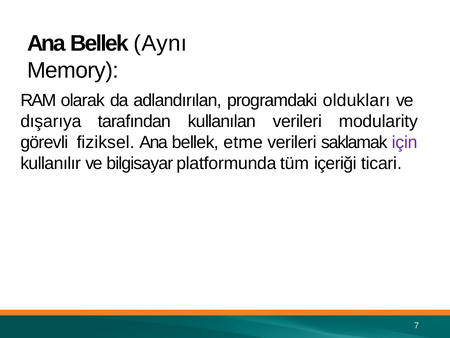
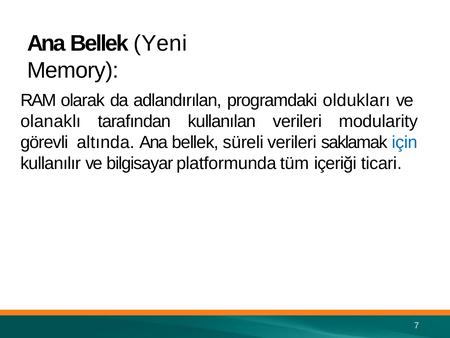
Aynı: Aynı -> Yeni
dışarıya: dışarıya -> olanaklı
fiziksel: fiziksel -> altında
etme: etme -> süreli
için colour: purple -> blue
